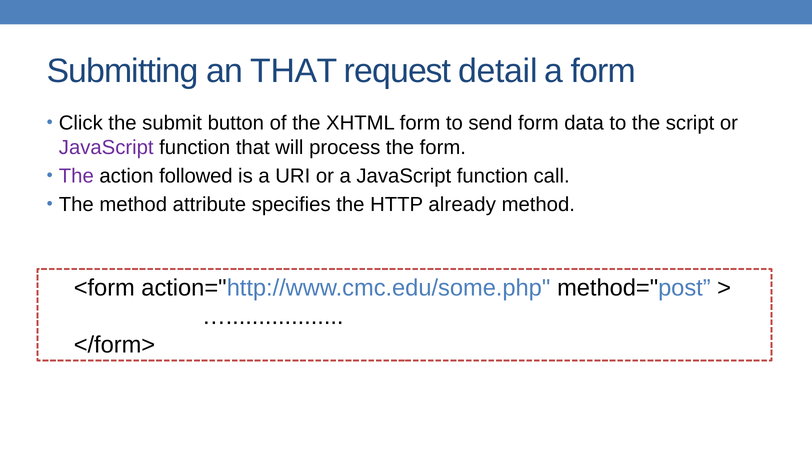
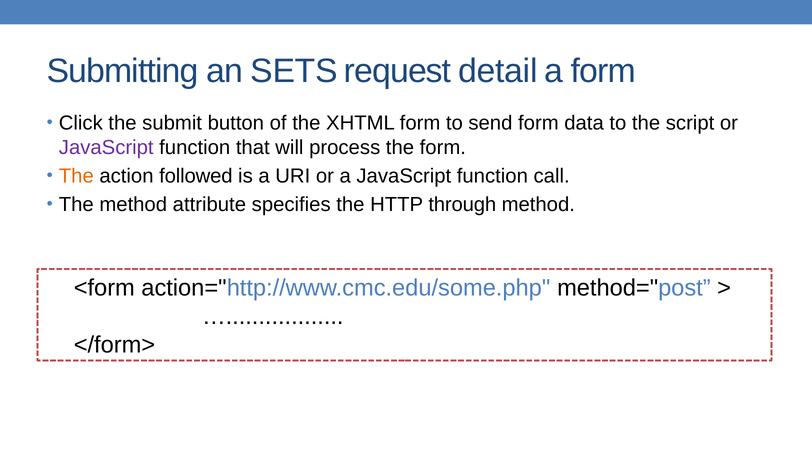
an THAT: THAT -> SETS
The at (76, 176) colour: purple -> orange
already: already -> through
